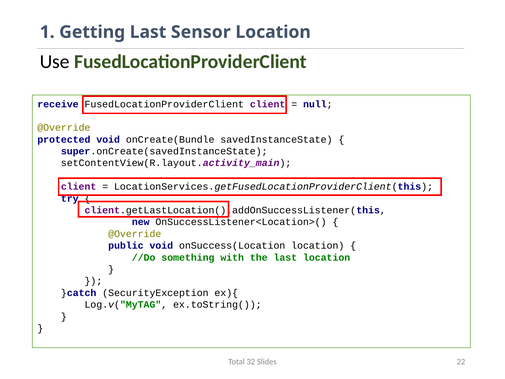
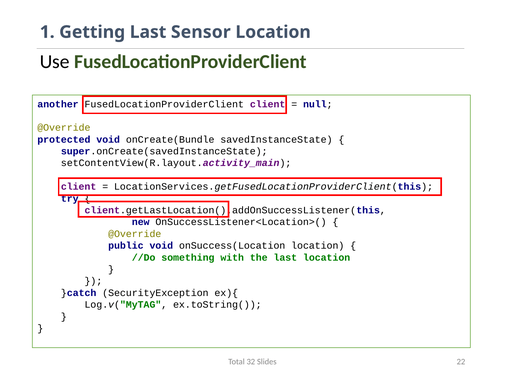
receive: receive -> another
